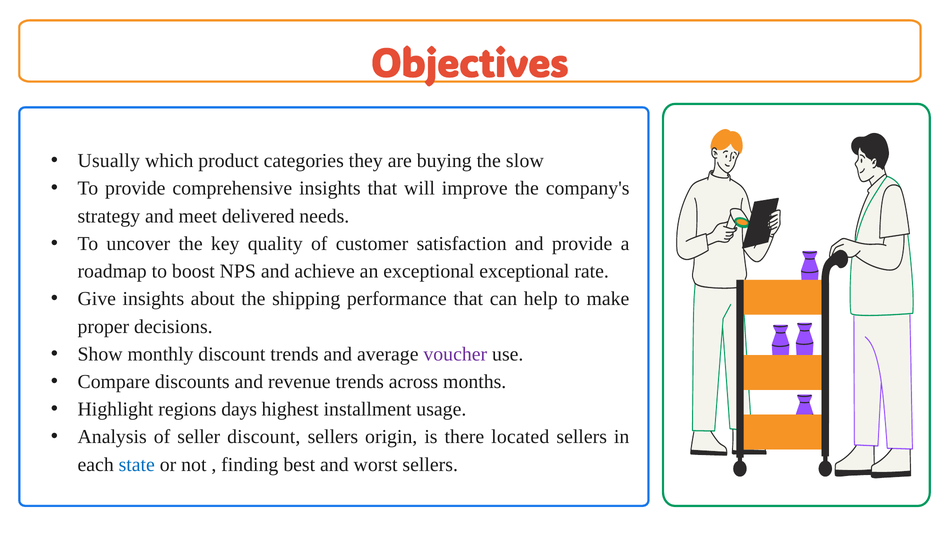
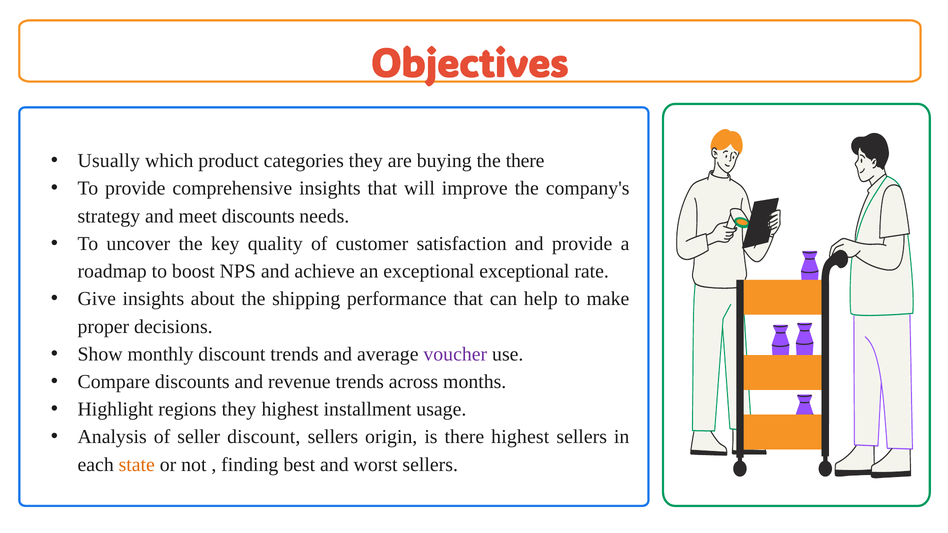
the slow: slow -> there
meet delivered: delivered -> discounts
regions days: days -> they
there located: located -> highest
state colour: blue -> orange
